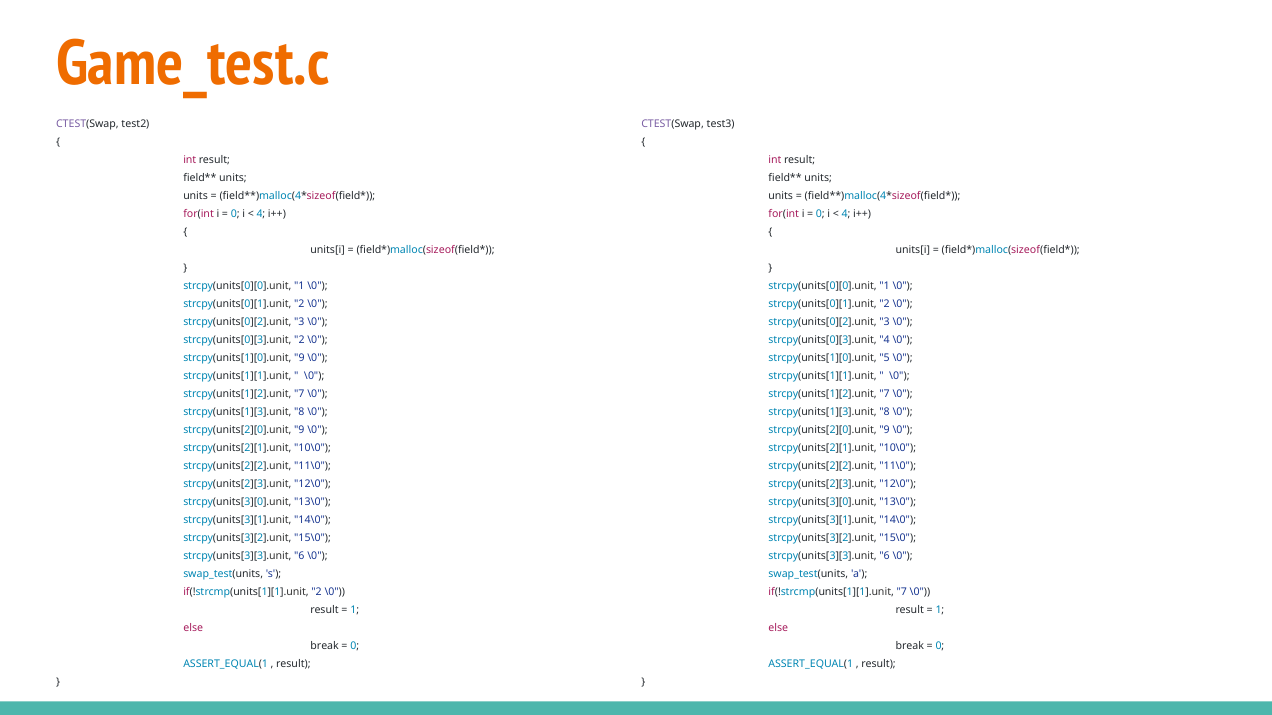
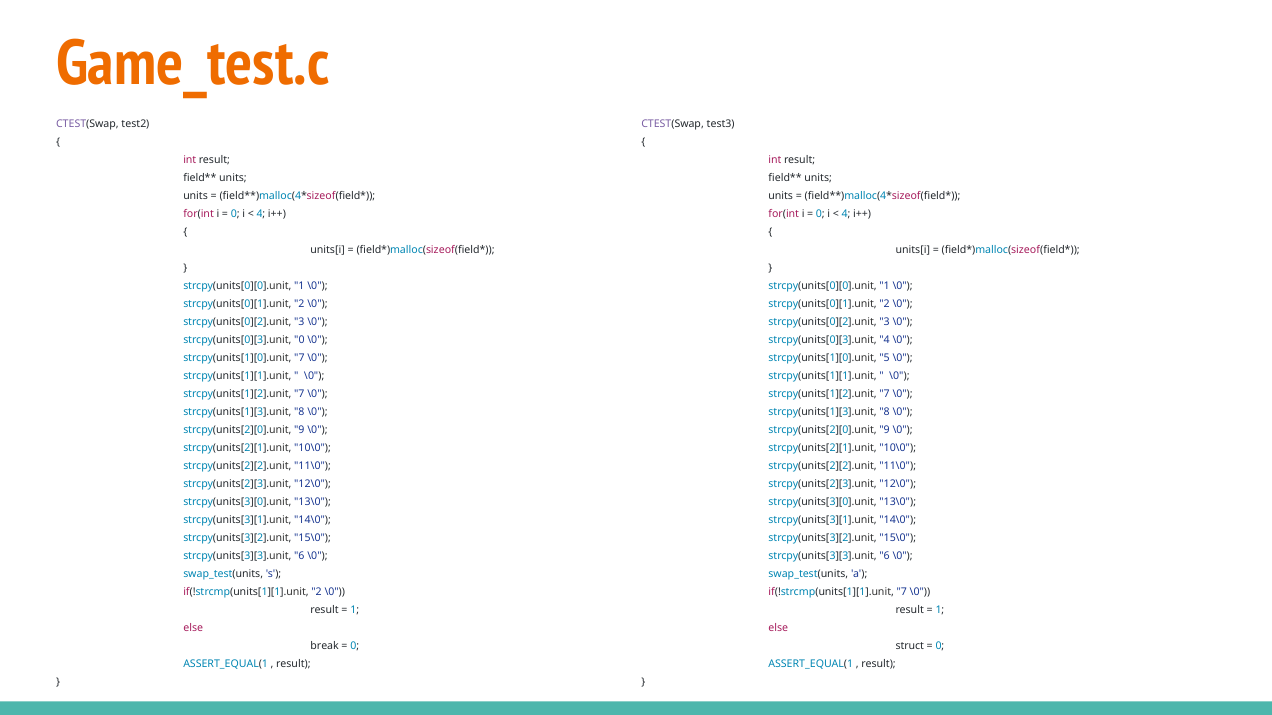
strcpy(units[0][3].unit 2: 2 -> 0
strcpy(units[1][0].unit 9: 9 -> 7
break at (910, 647): break -> struct
